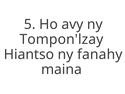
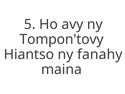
Tompon'lzay: Tompon'lzay -> Tompon'tovy
